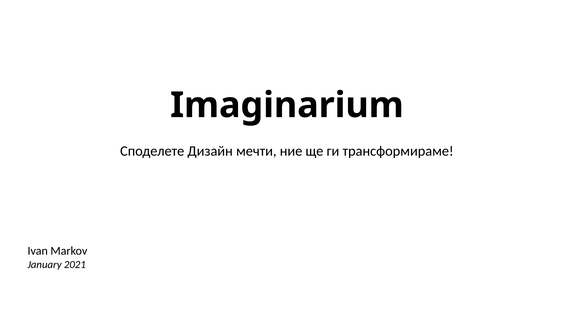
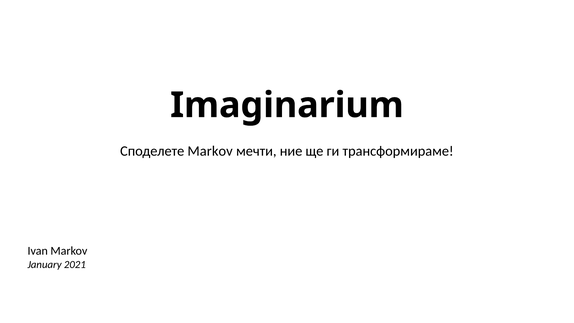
Споделете Дизайн: Дизайн -> Markov
